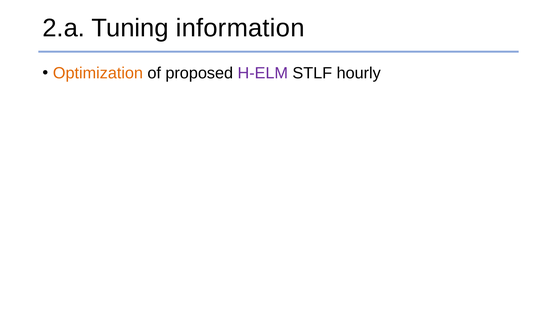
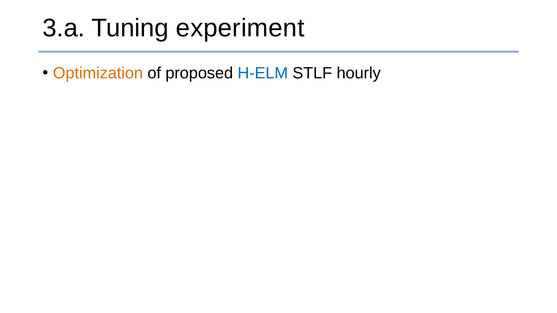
2.a: 2.a -> 3.a
information: information -> experiment
H-ELM colour: purple -> blue
